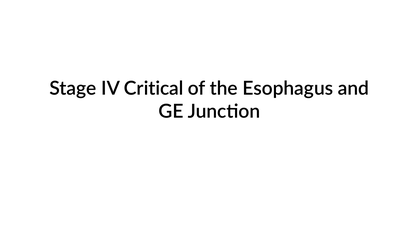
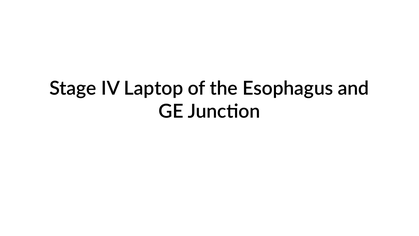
Critical: Critical -> Laptop
